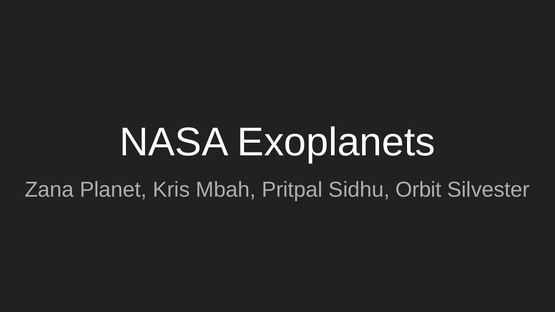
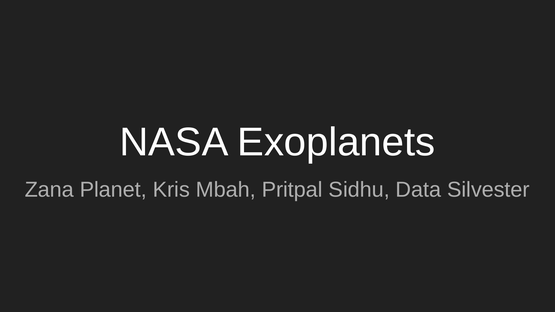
Orbit: Orbit -> Data
